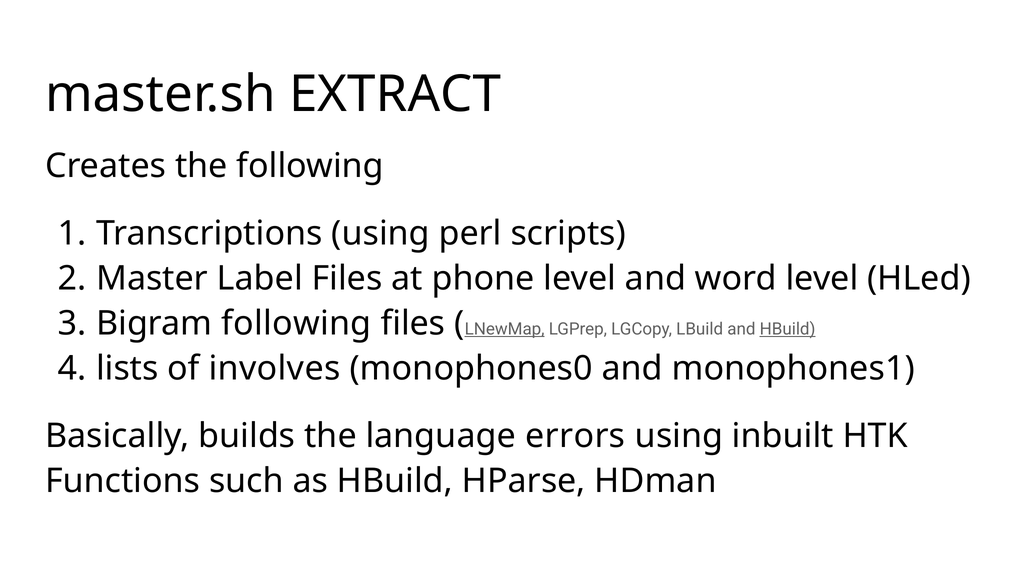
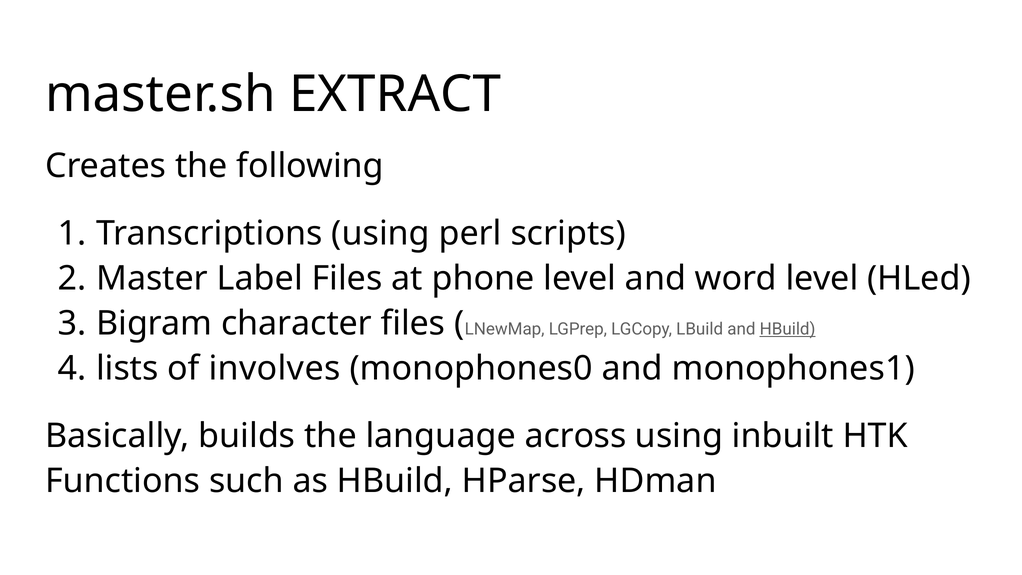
Bigram following: following -> character
LNewMap underline: present -> none
errors: errors -> across
